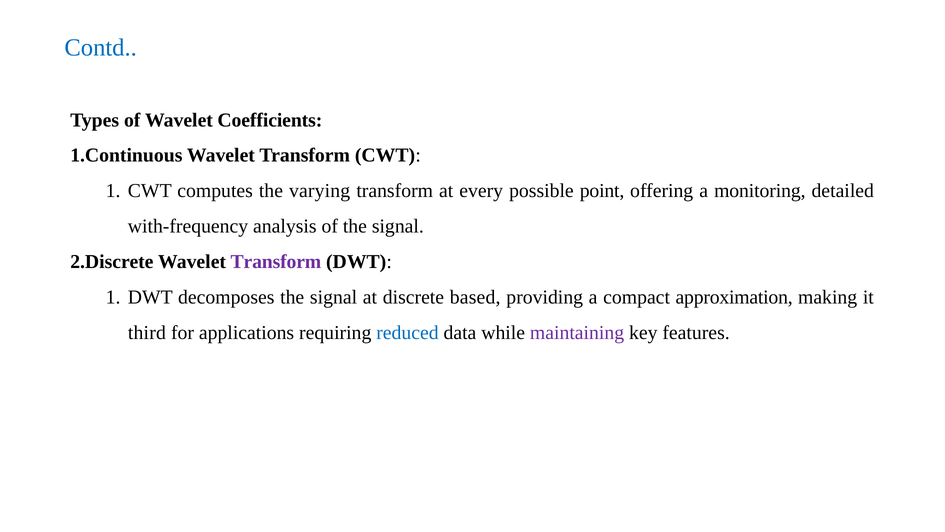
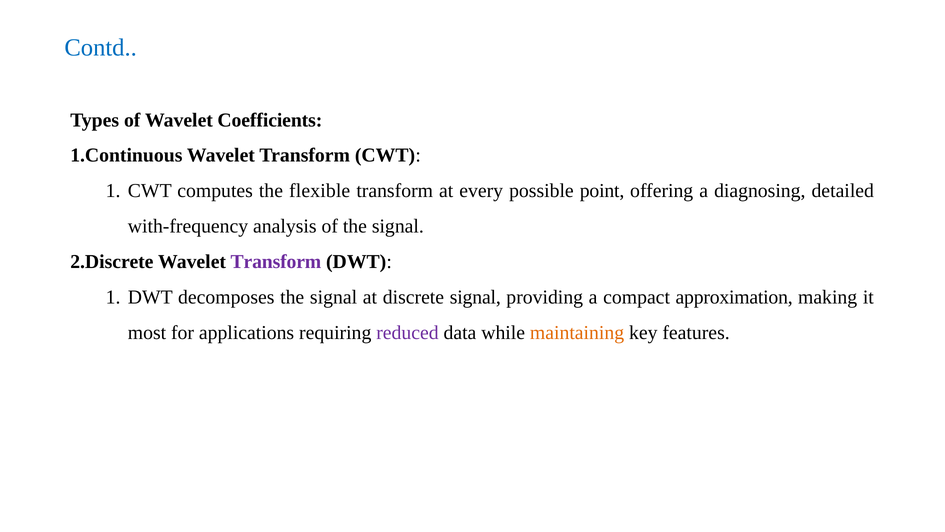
varying: varying -> flexible
monitoring: monitoring -> diagnosing
discrete based: based -> signal
third: third -> most
reduced colour: blue -> purple
maintaining colour: purple -> orange
